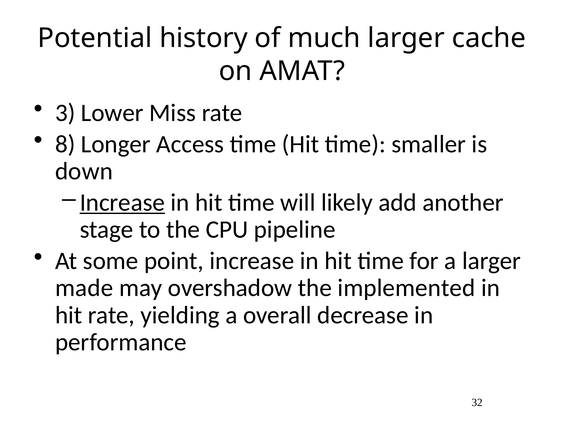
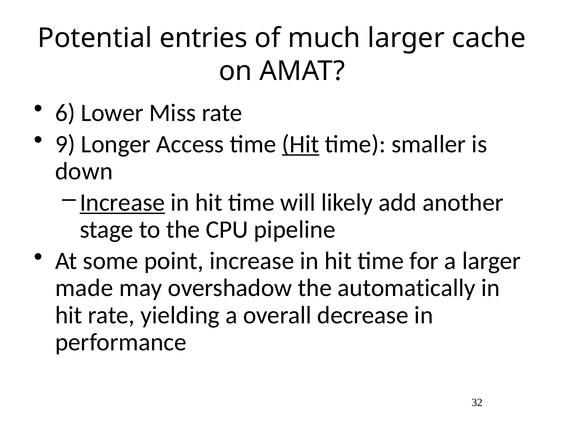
history: history -> entries
3: 3 -> 6
8: 8 -> 9
Hit at (301, 144) underline: none -> present
implemented: implemented -> automatically
